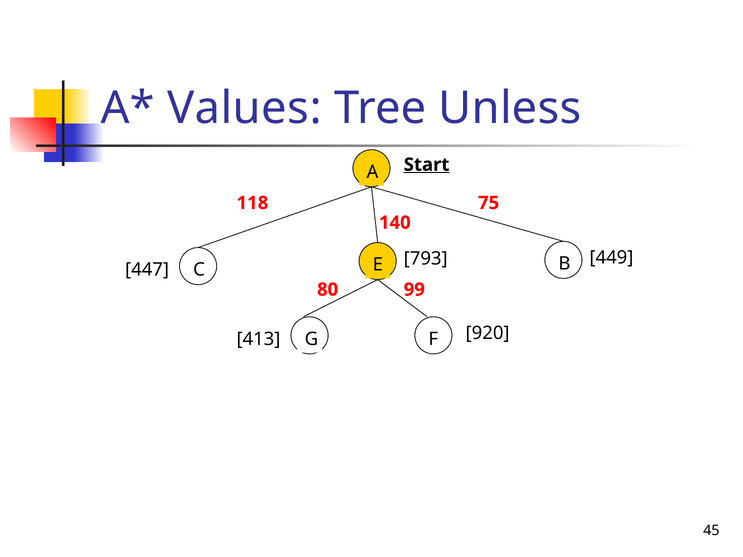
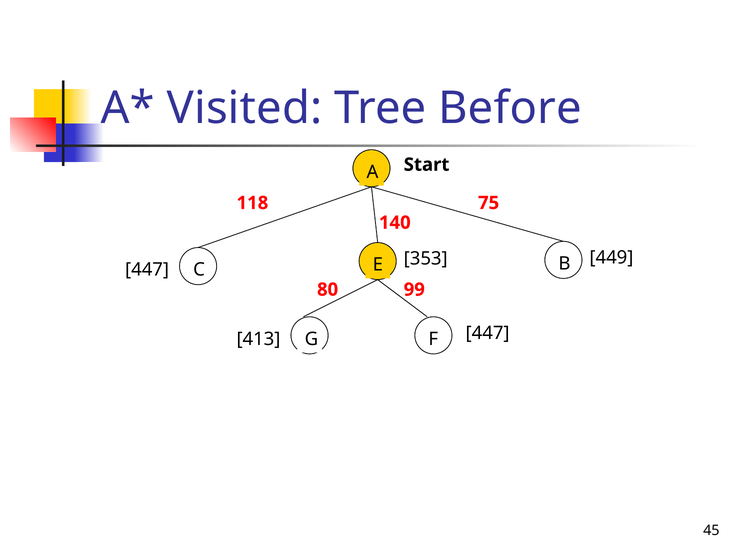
Values: Values -> Visited
Unless: Unless -> Before
Start underline: present -> none
793: 793 -> 353
920 at (488, 333): 920 -> 447
